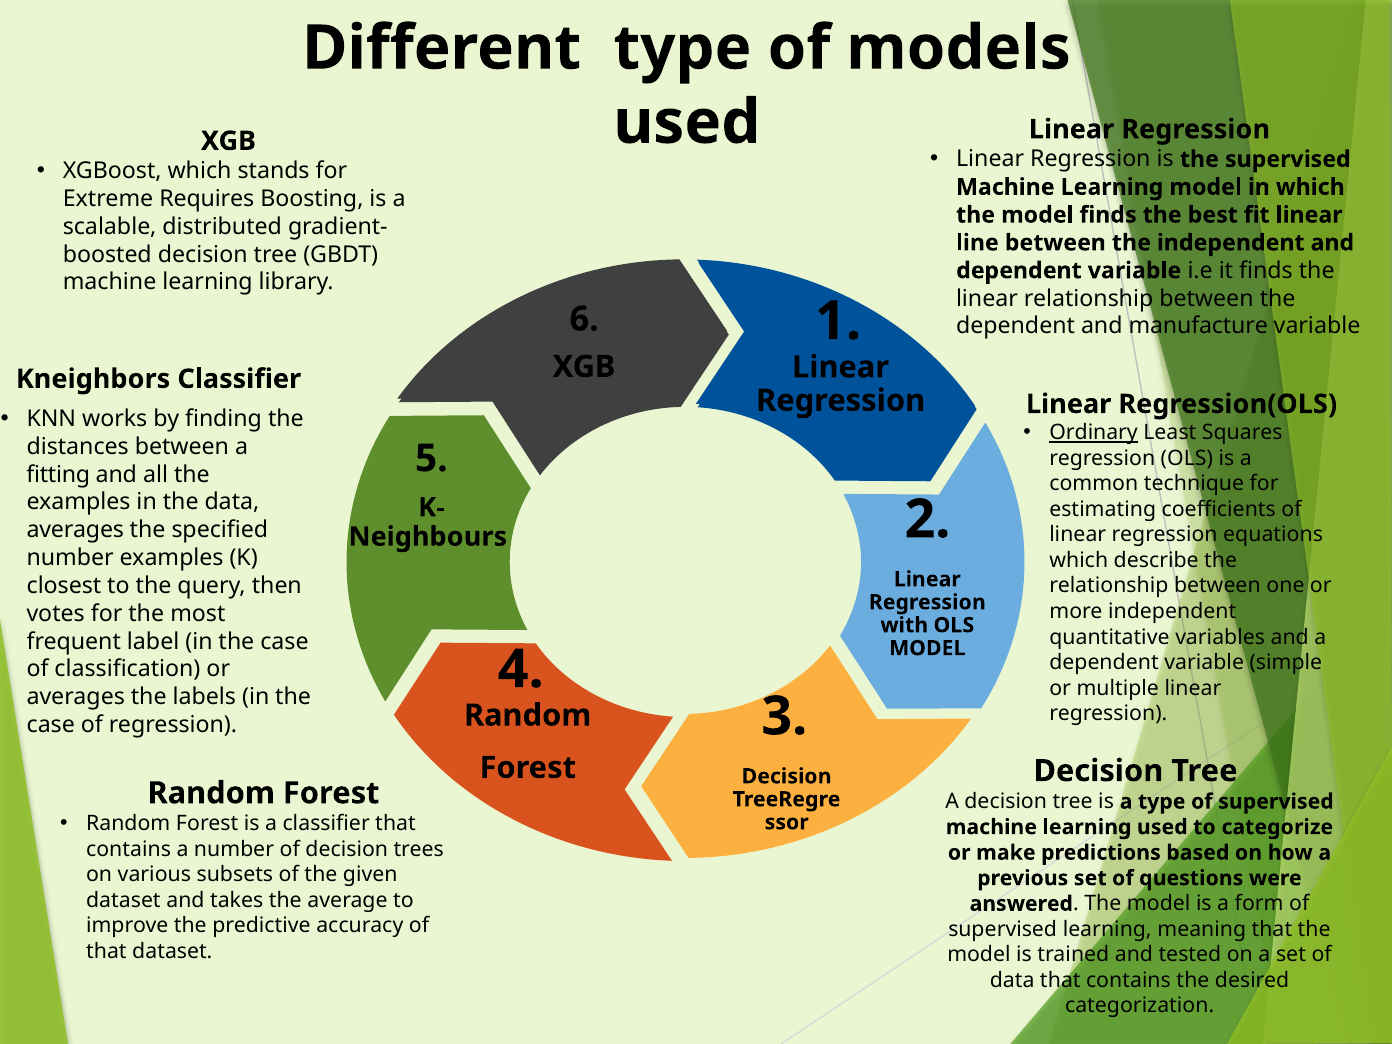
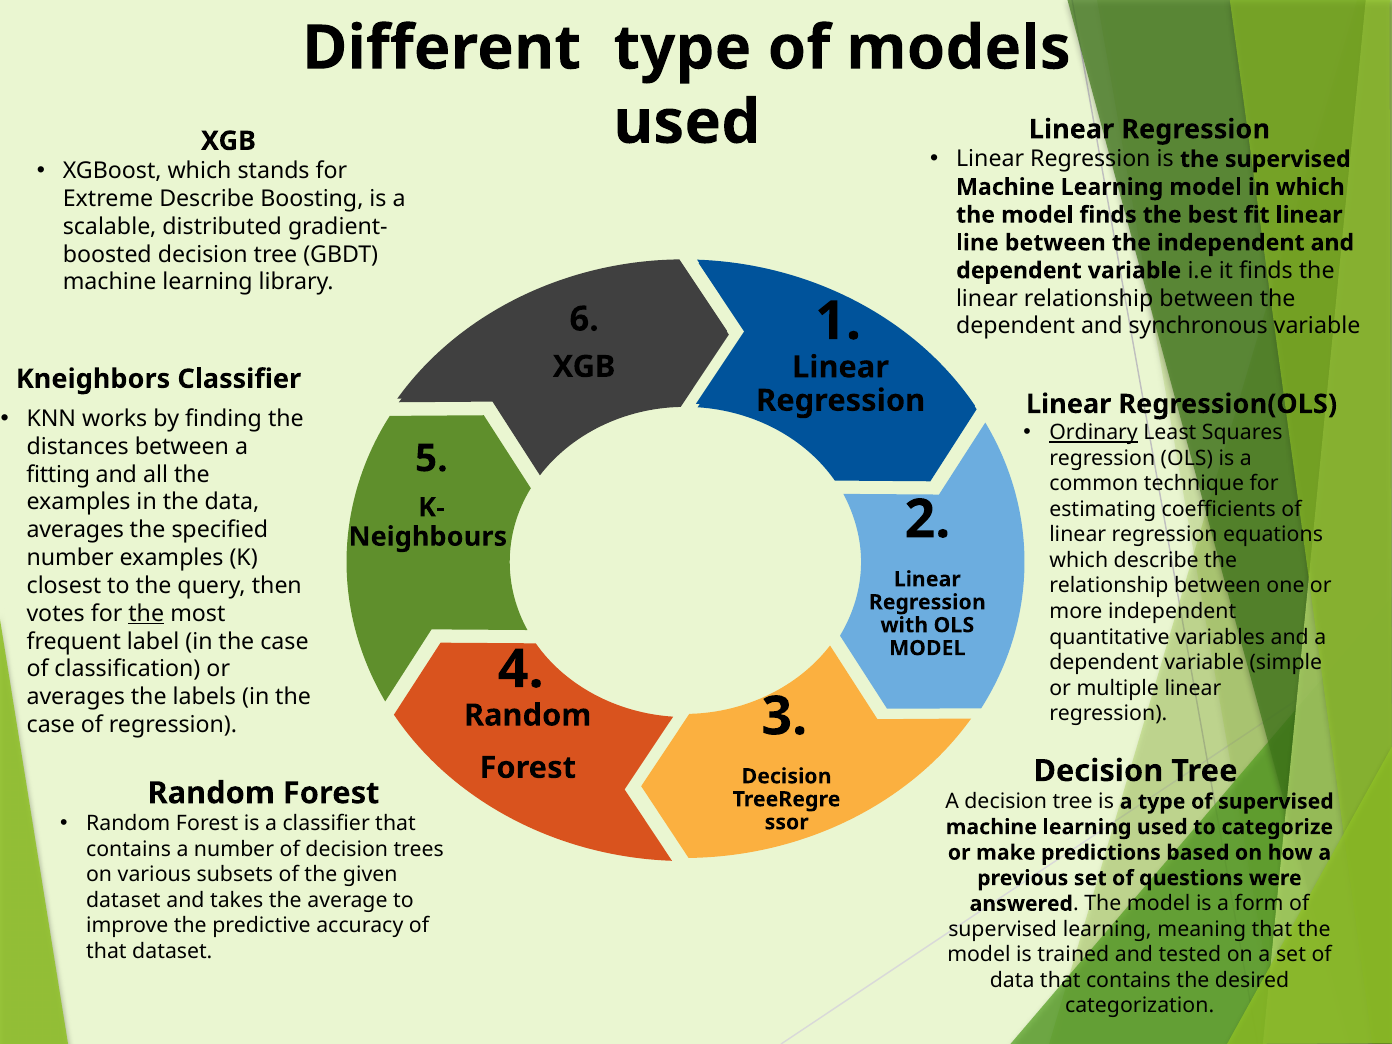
Extreme Requires: Requires -> Describe
manufacture: manufacture -> synchronous
the at (146, 614) underline: none -> present
